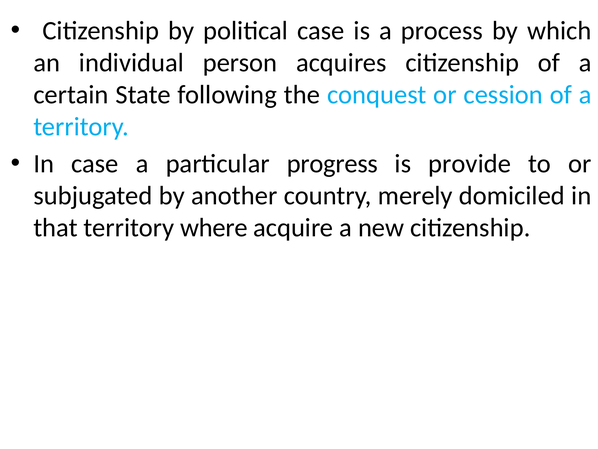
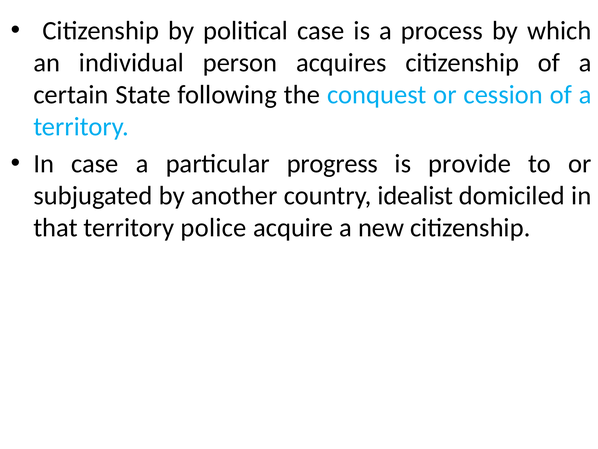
merely: merely -> idealist
where: where -> police
